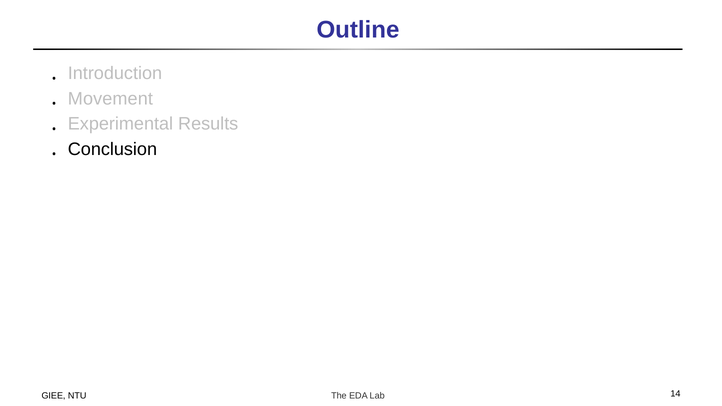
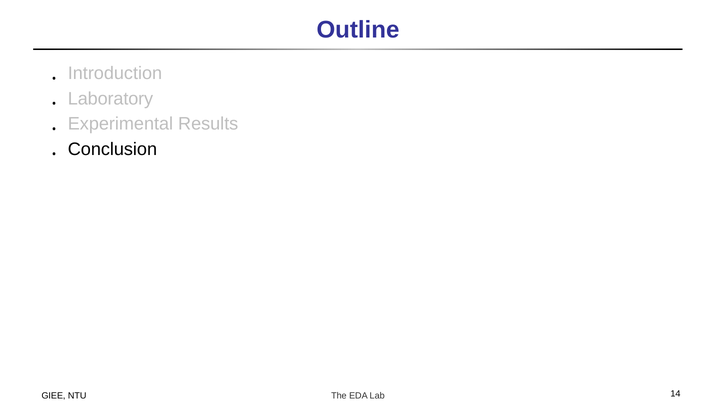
Movement: Movement -> Laboratory
